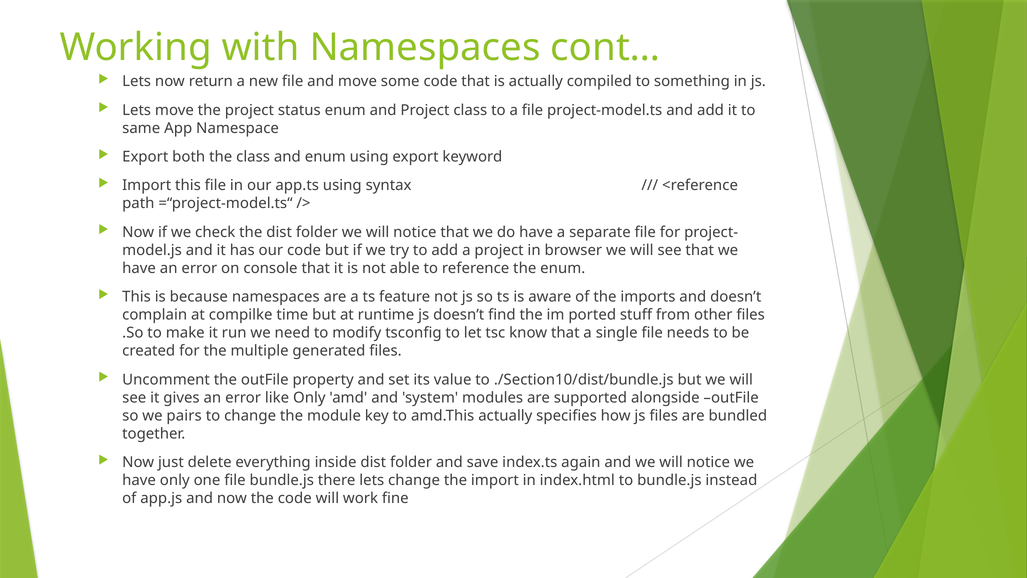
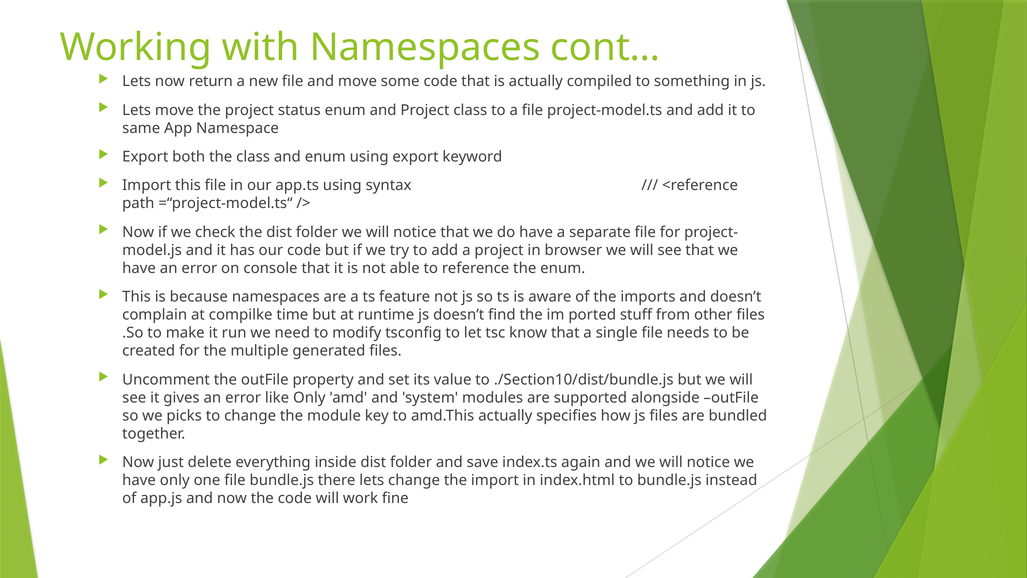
pairs: pairs -> picks
